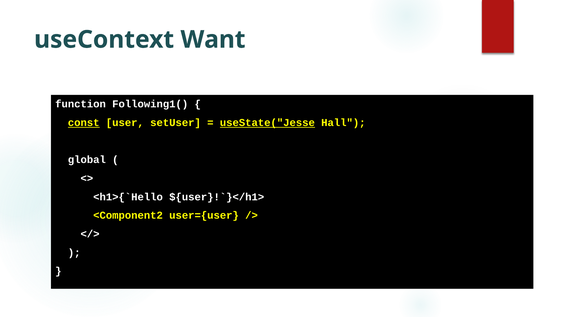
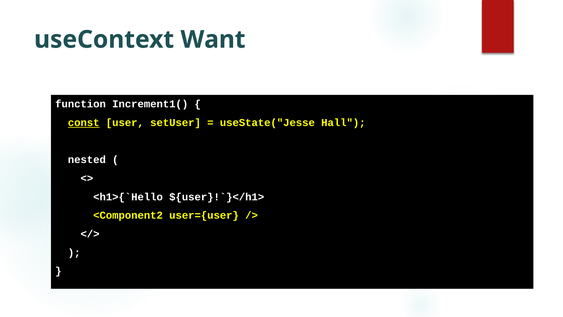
Following1(: Following1( -> Increment1(
useState("Jesse underline: present -> none
global: global -> nested
